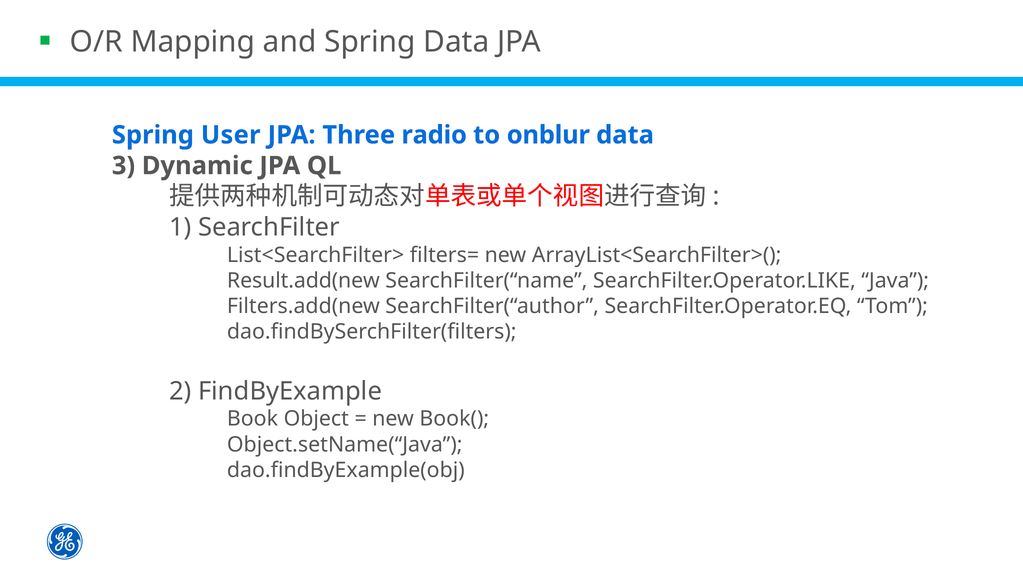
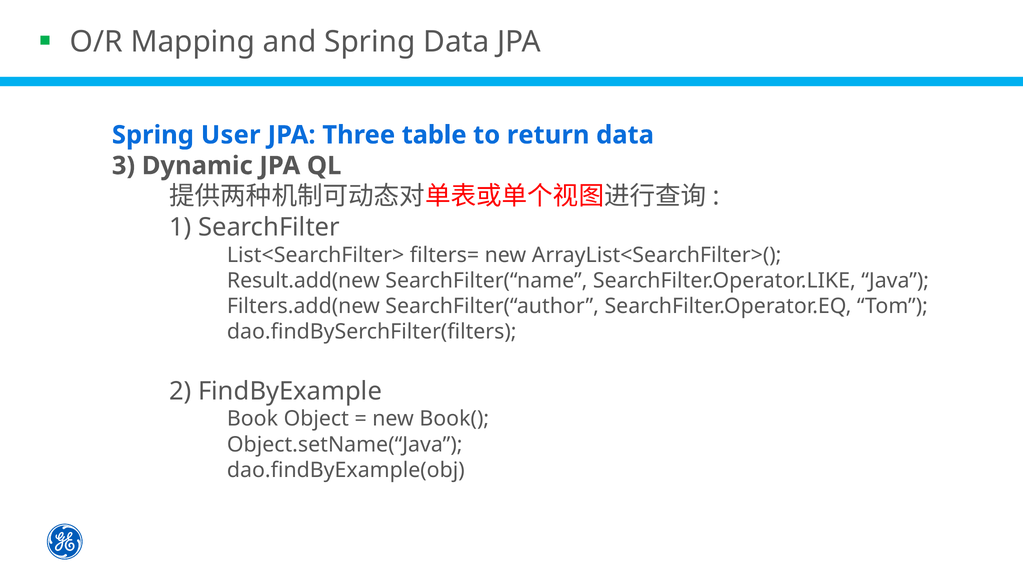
radio: radio -> table
onblur: onblur -> return
